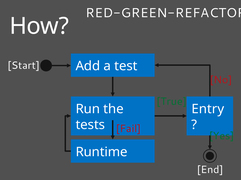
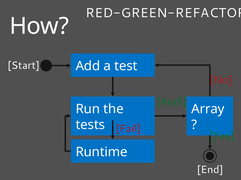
True: True -> Audi
Entry: Entry -> Array
